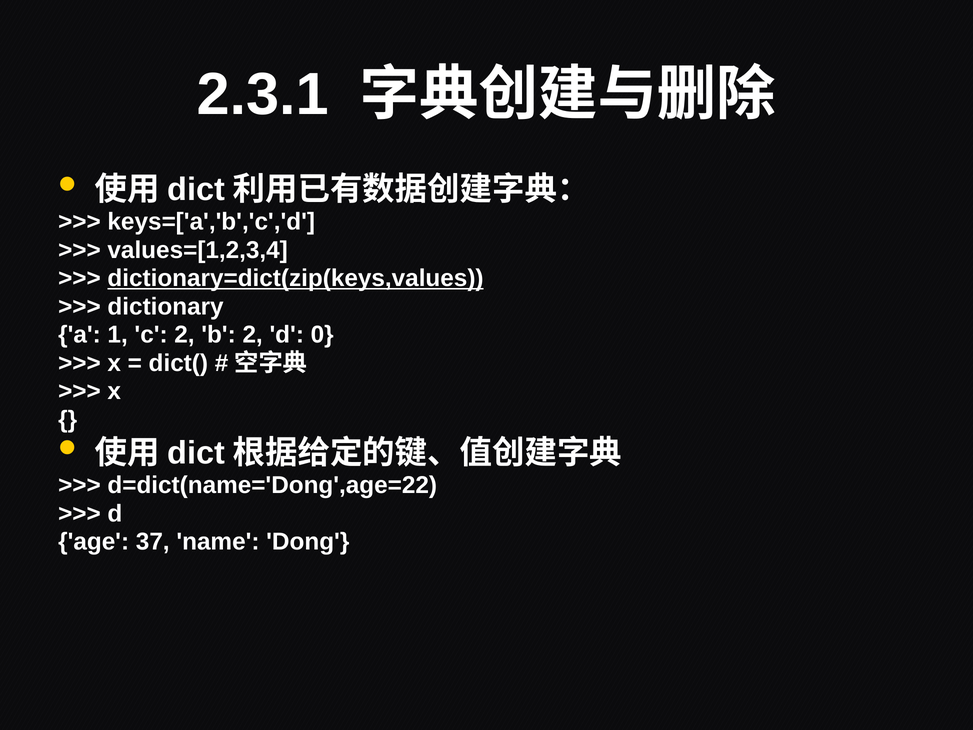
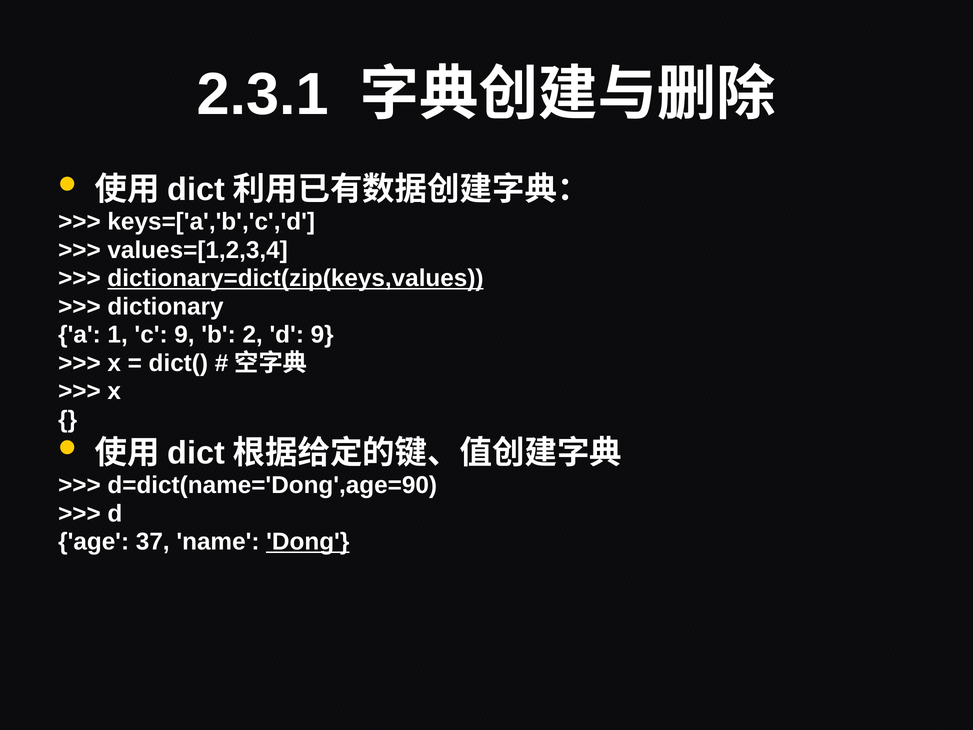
c 2: 2 -> 9
d 0: 0 -> 9
d=dict(name='Dong',age=22: d=dict(name='Dong',age=22 -> d=dict(name='Dong',age=90
Dong underline: none -> present
